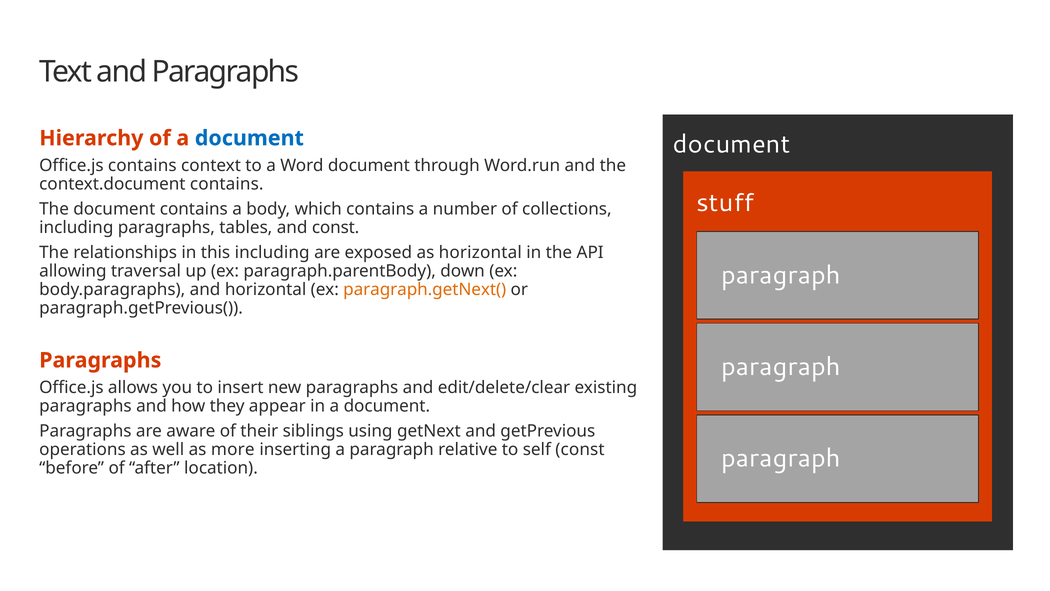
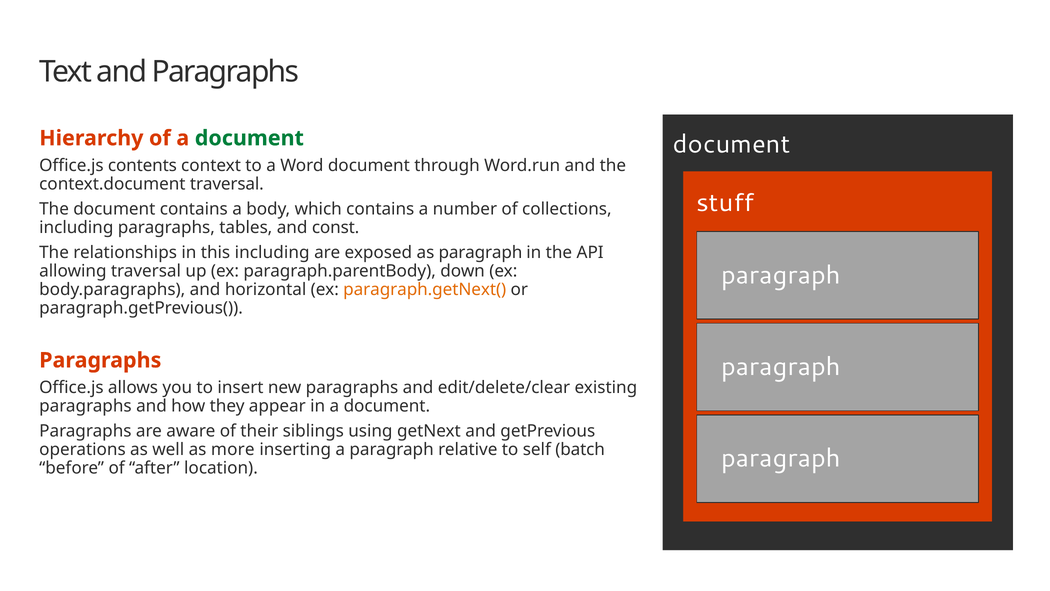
document at (249, 138) colour: blue -> green
Office.js contains: contains -> contents
context.document contains: contains -> traversal
as horizontal: horizontal -> paragraph
self const: const -> batch
